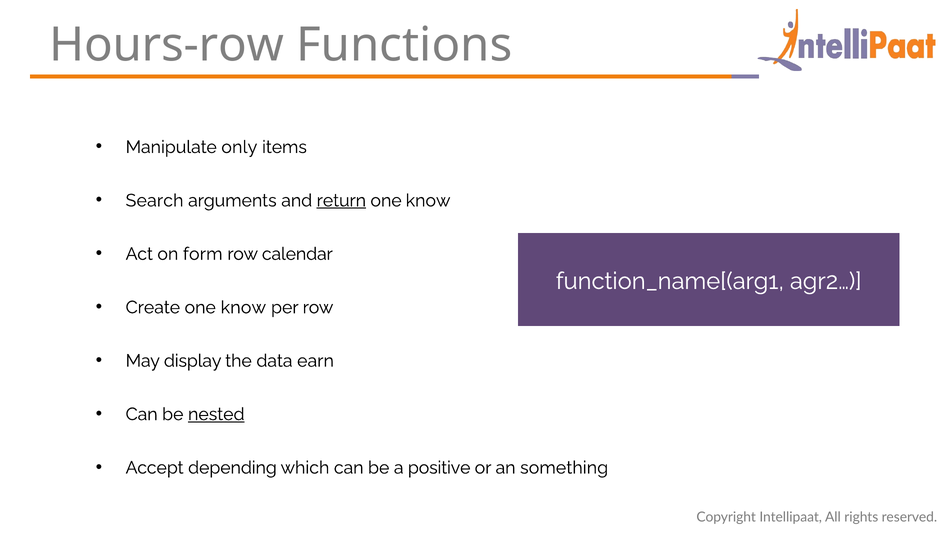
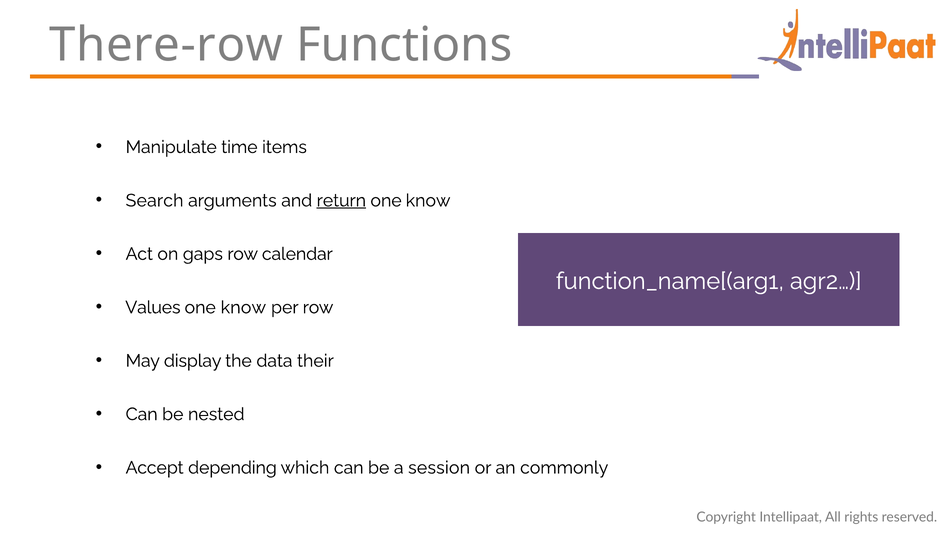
Hours-row: Hours-row -> There-row
only: only -> time
form: form -> gaps
Create: Create -> Values
earn: earn -> their
nested underline: present -> none
positive: positive -> session
something: something -> commonly
